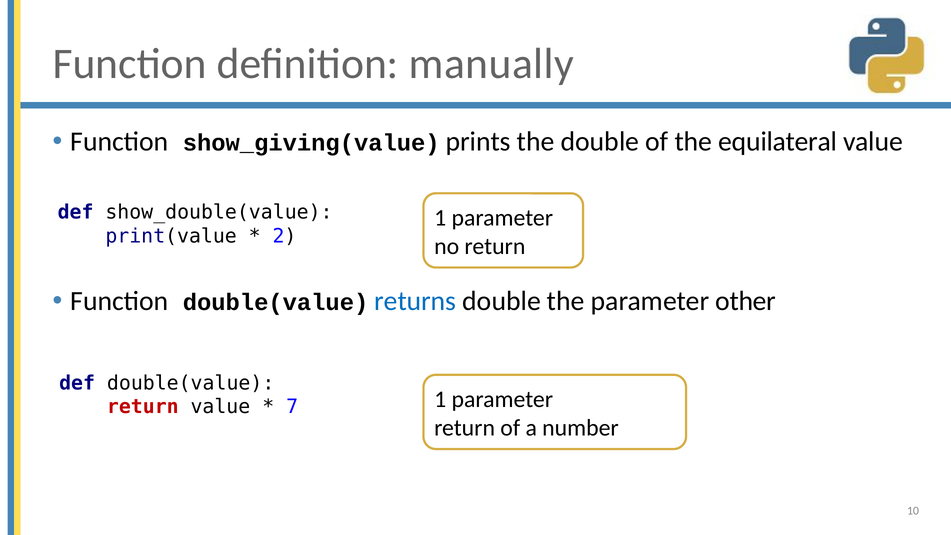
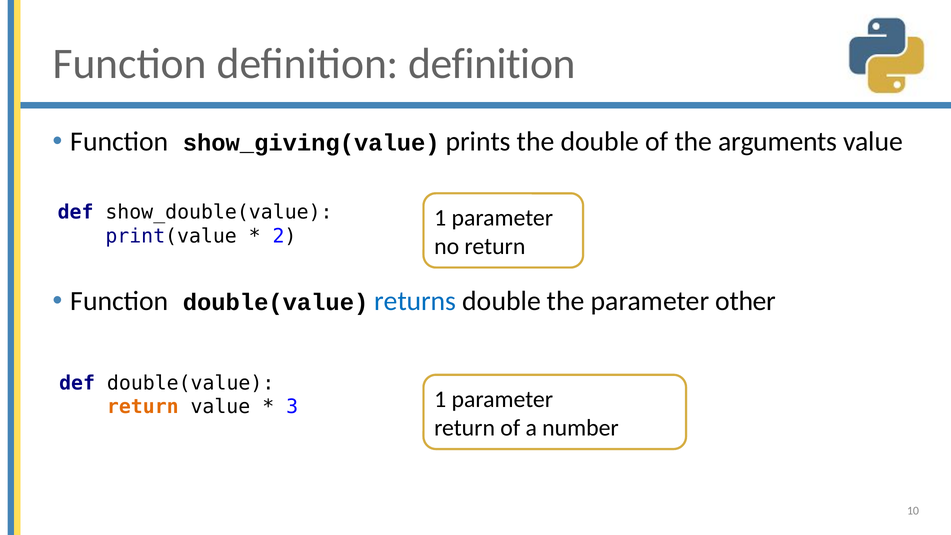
definition manually: manually -> definition
equilateral: equilateral -> arguments
return at (143, 407) colour: red -> orange
7: 7 -> 3
